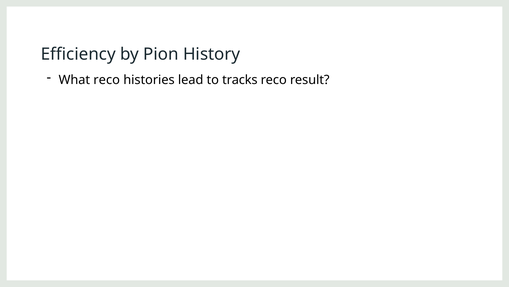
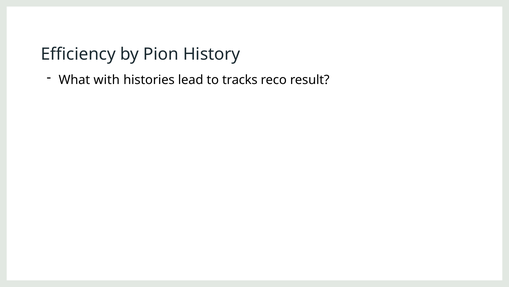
What reco: reco -> with
